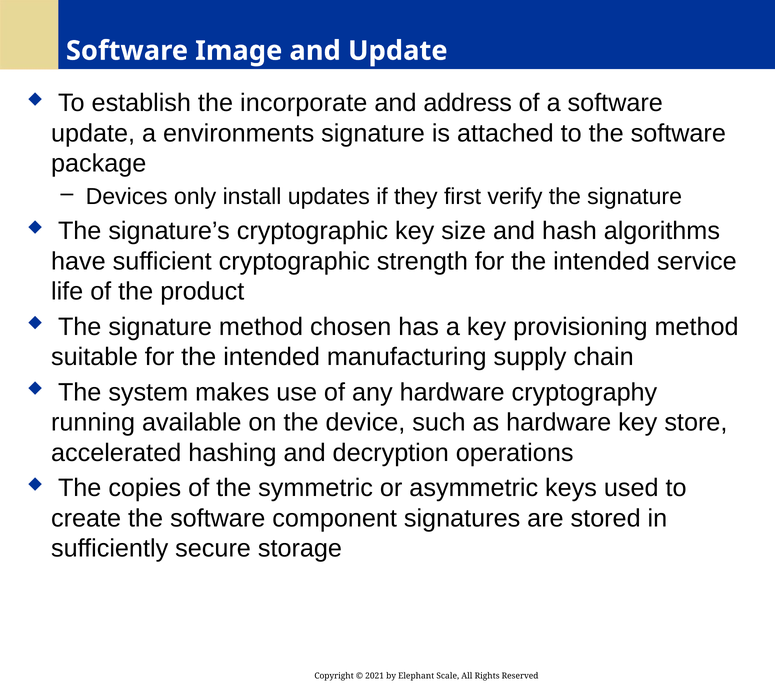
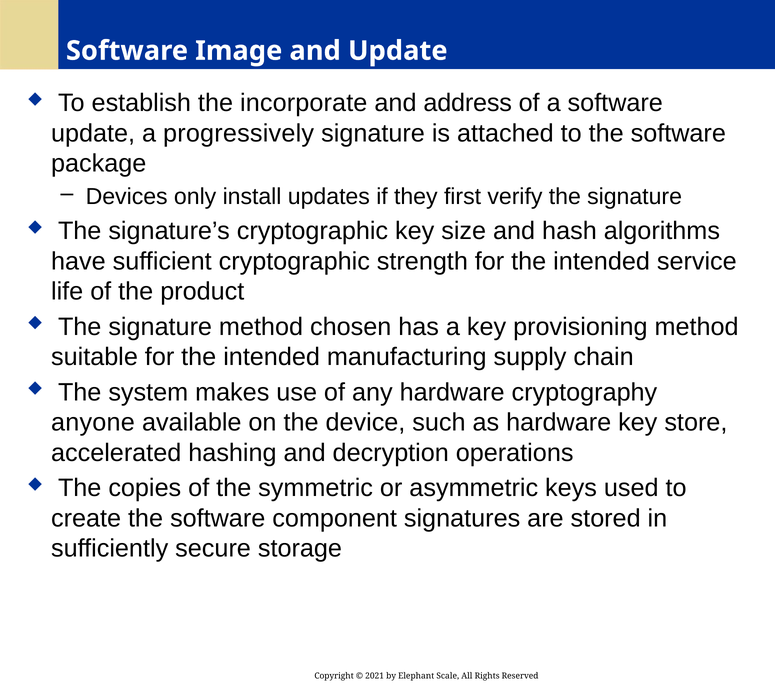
environments: environments -> progressively
running: running -> anyone
